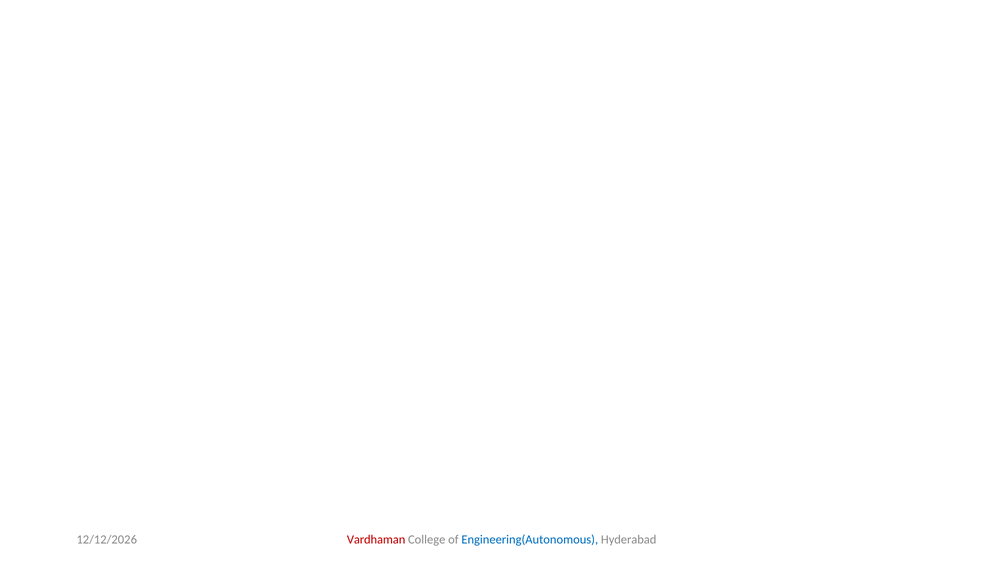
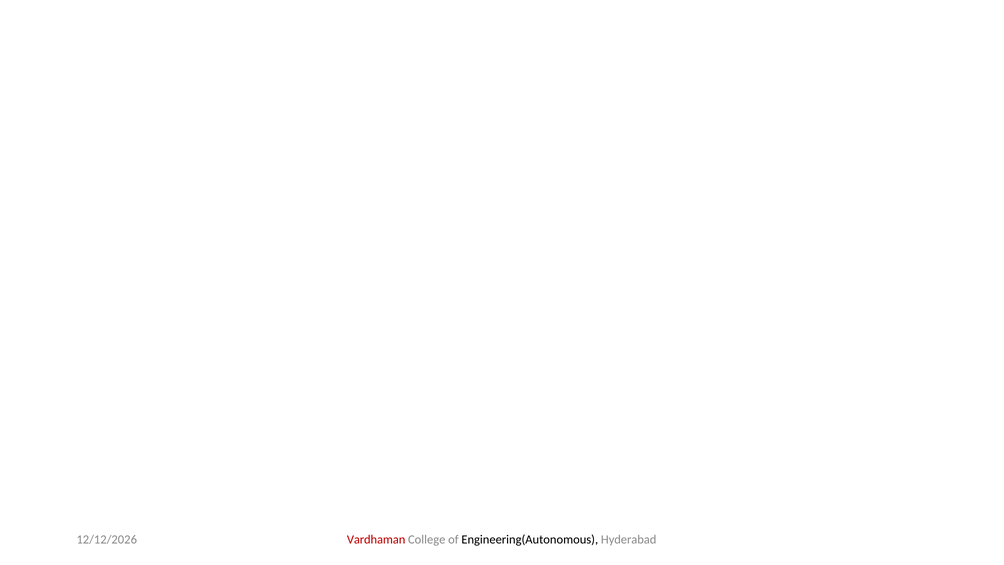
Engineering(Autonomous colour: blue -> black
